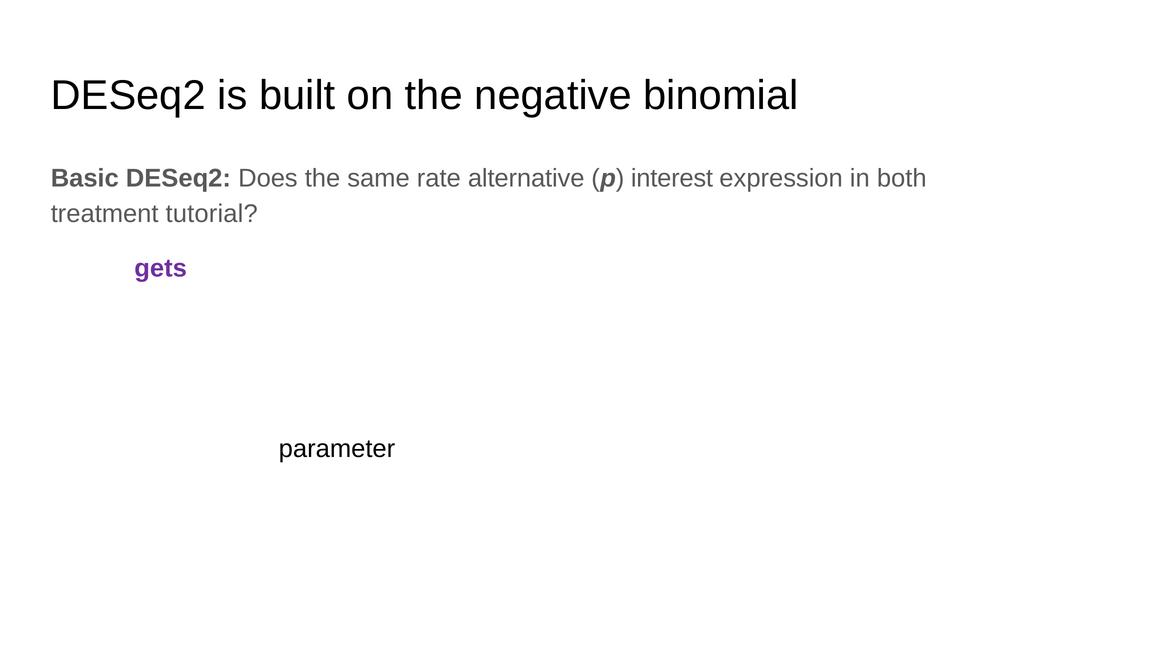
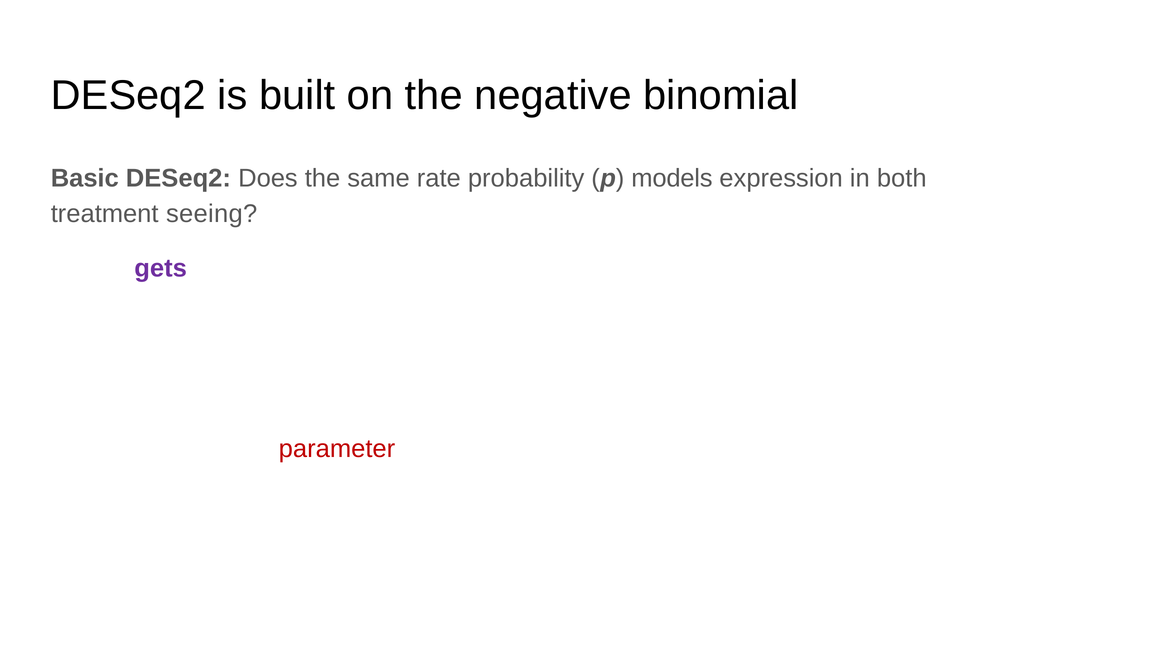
alternative: alternative -> probability
p interest: interest -> models
tutorial: tutorial -> seeing
parameter colour: black -> red
